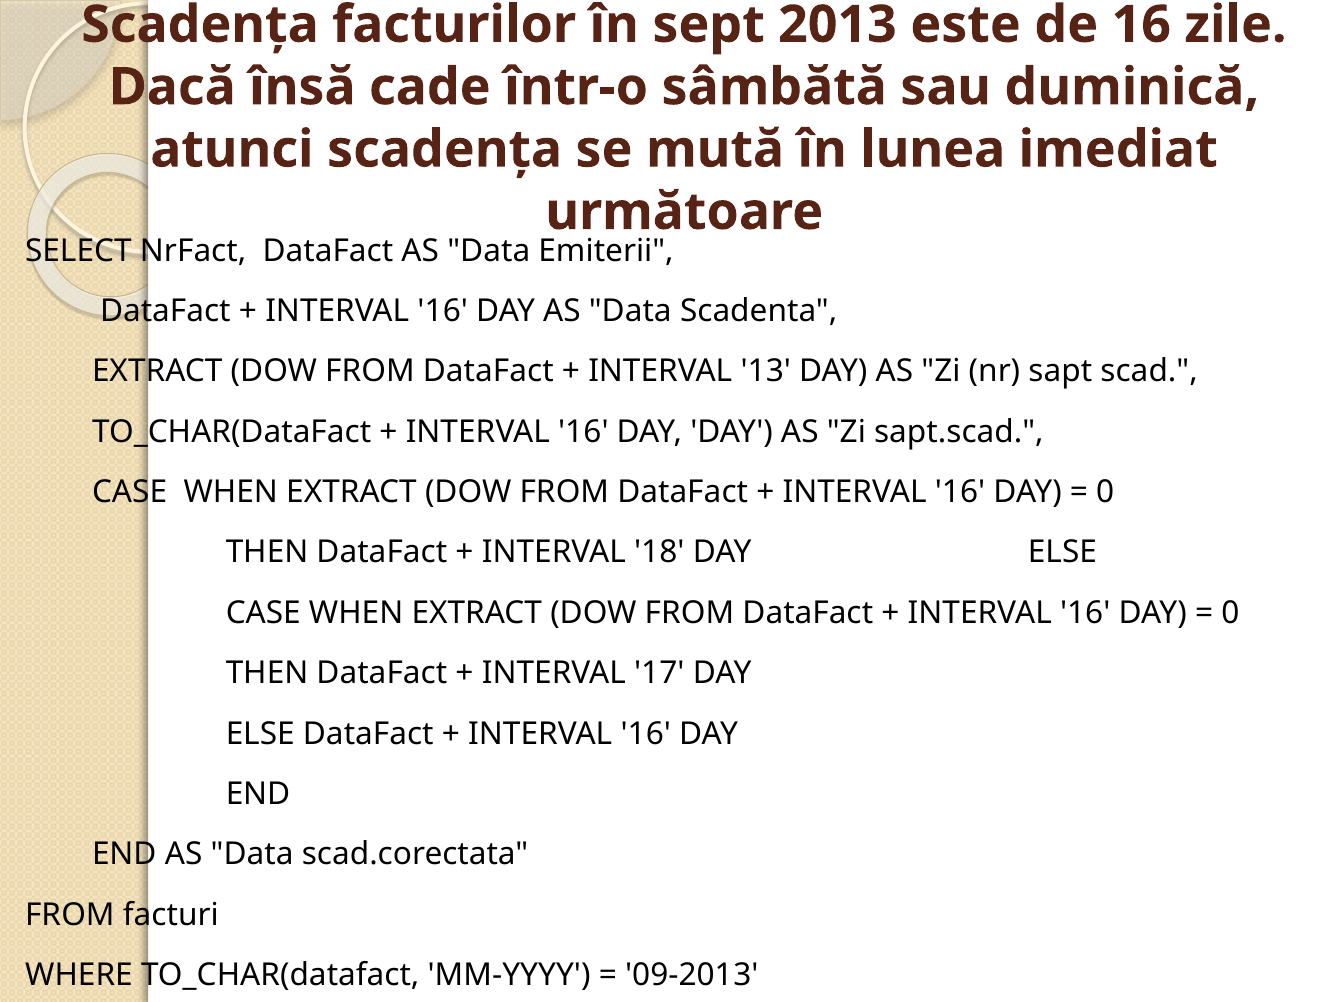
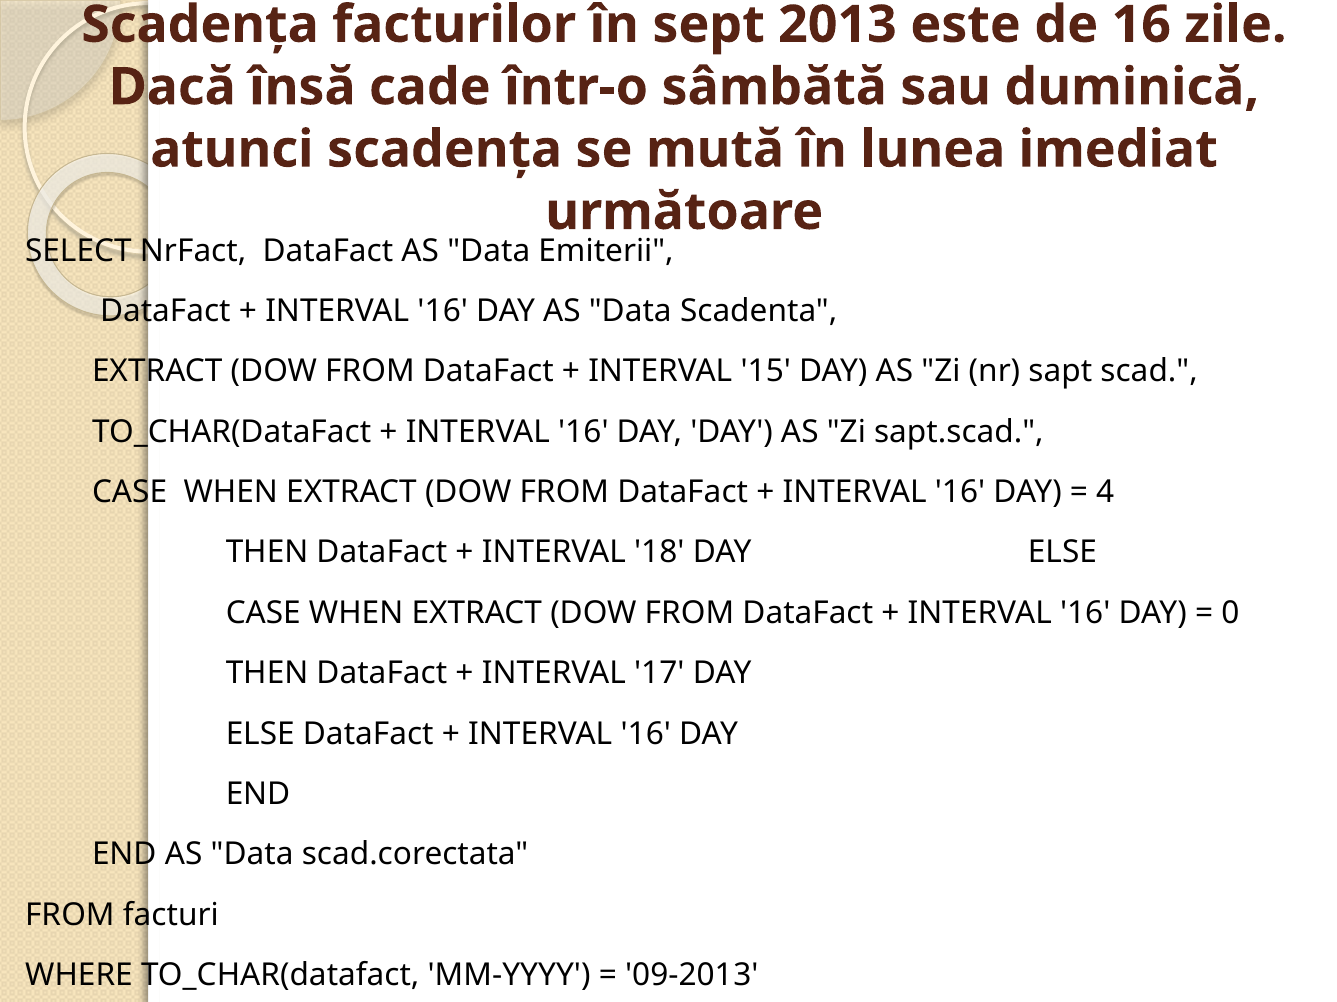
13: 13 -> 15
0 at (1105, 493): 0 -> 4
